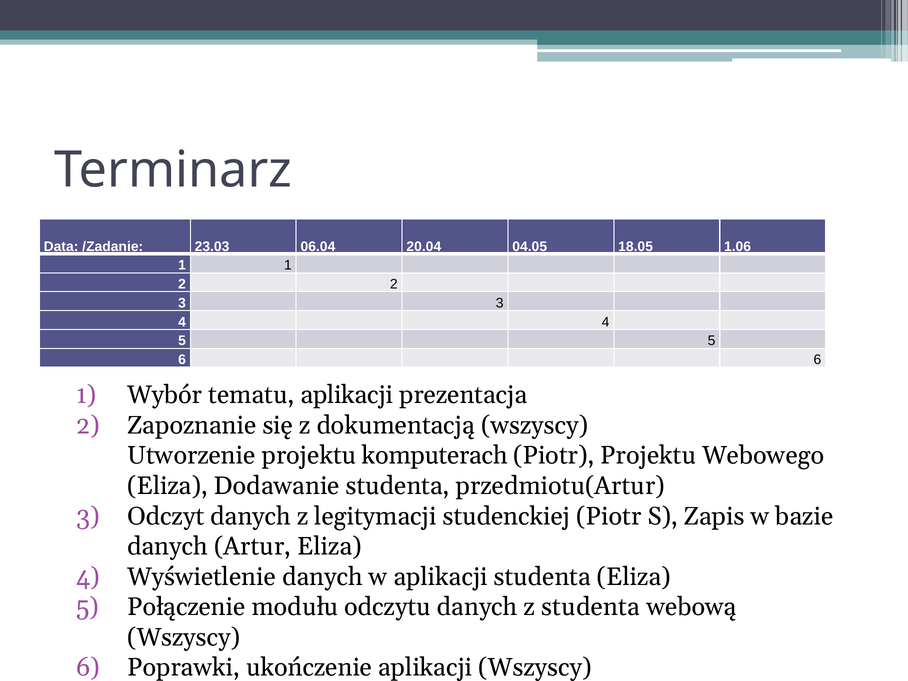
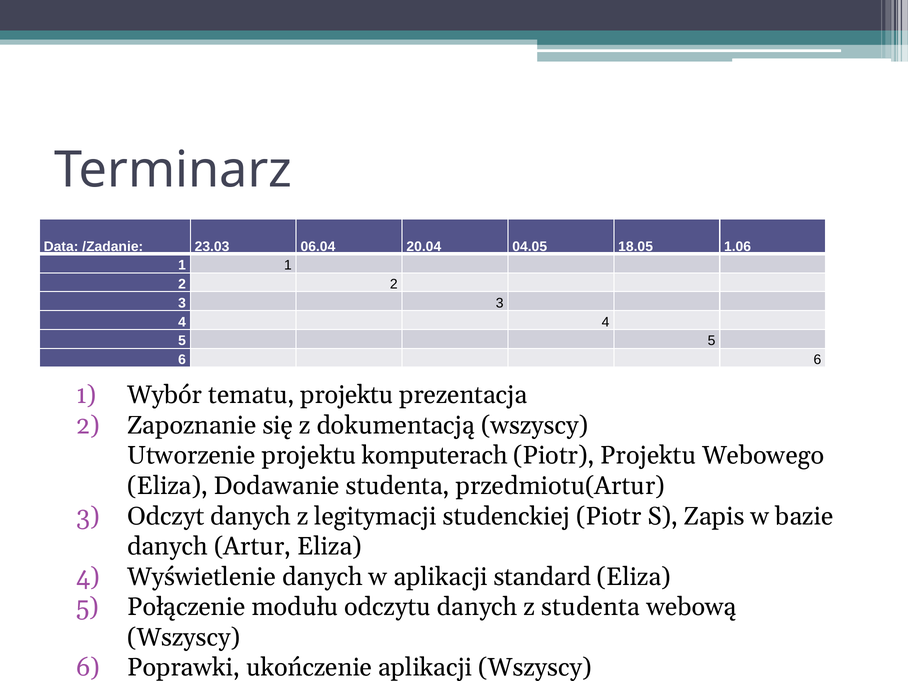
tematu aplikacji: aplikacji -> projektu
aplikacji studenta: studenta -> standard
